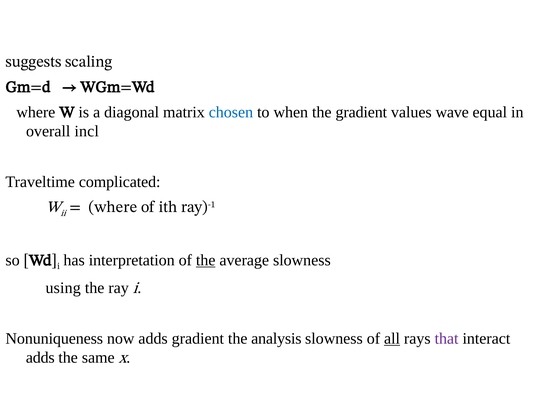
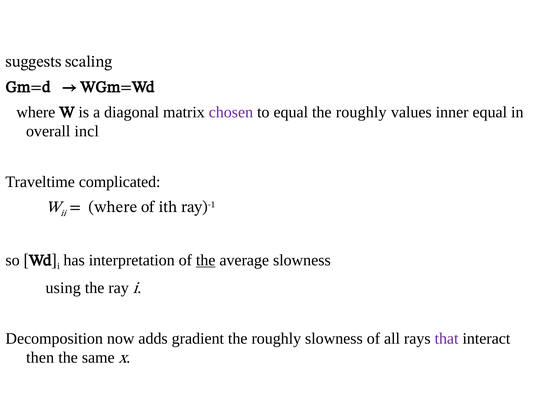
chosen colour: blue -> purple
to when: when -> equal
gradient at (361, 112): gradient -> roughly
wave: wave -> inner
Nonuniqueness: Nonuniqueness -> Decomposition
analysis at (276, 338): analysis -> roughly
all underline: present -> none
adds at (40, 358): adds -> then
